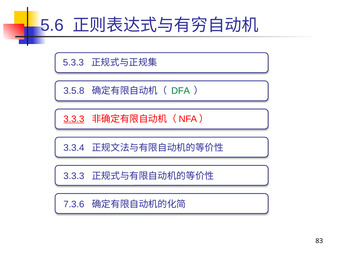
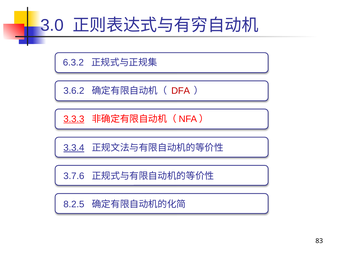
5.6: 5.6 -> 3.0
5.3.3: 5.3.3 -> 6.3.2
3.5.8: 3.5.8 -> 3.6.2
DFA colour: green -> red
3.3.4 underline: none -> present
3.3.3 at (74, 176): 3.3.3 -> 3.7.6
7.3.6: 7.3.6 -> 8.2.5
